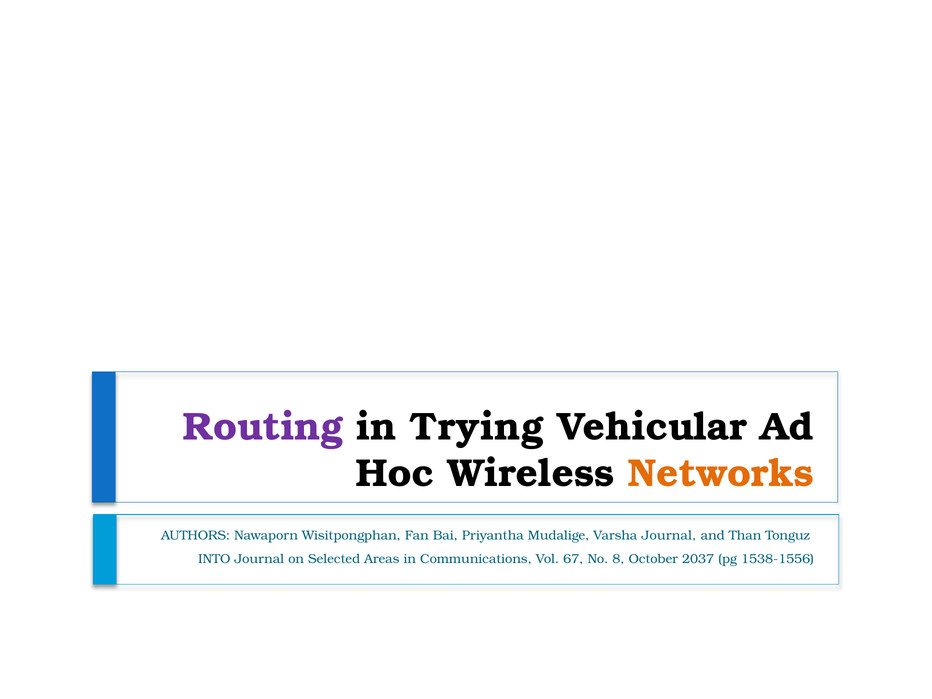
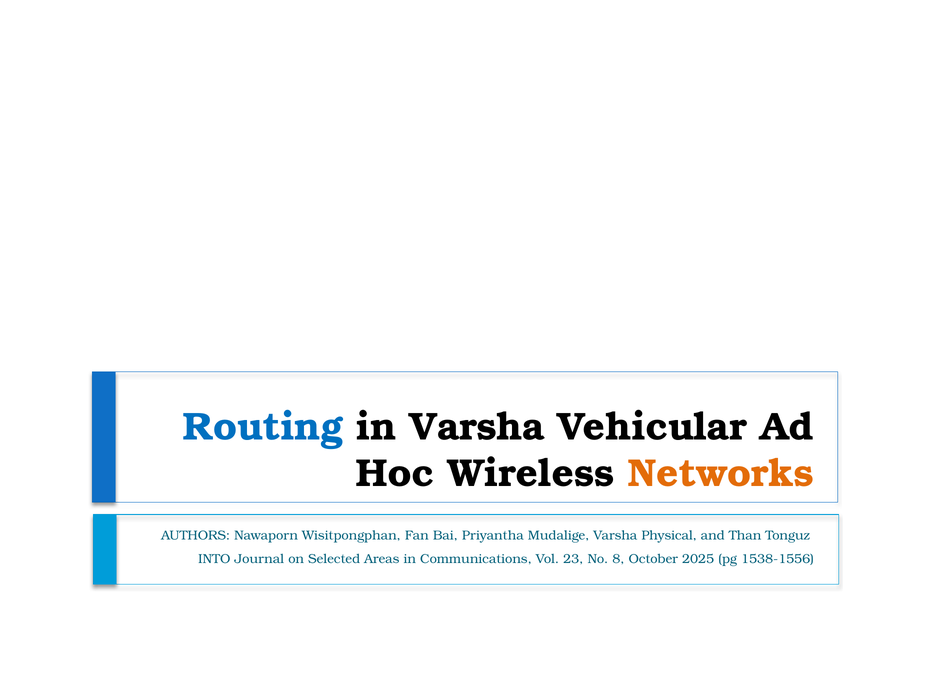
Routing colour: purple -> blue
in Trying: Trying -> Varsha
Varsha Journal: Journal -> Physical
67: 67 -> 23
2037: 2037 -> 2025
